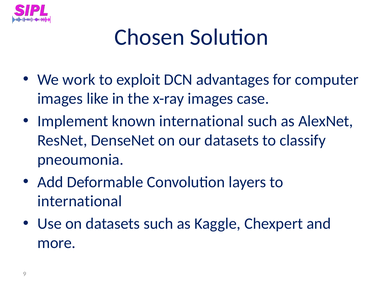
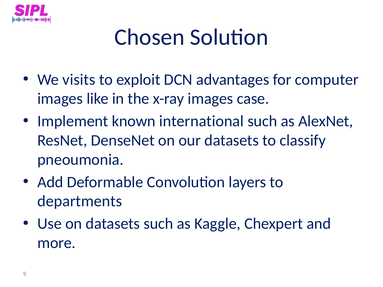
work: work -> visits
international at (80, 201): international -> departments
